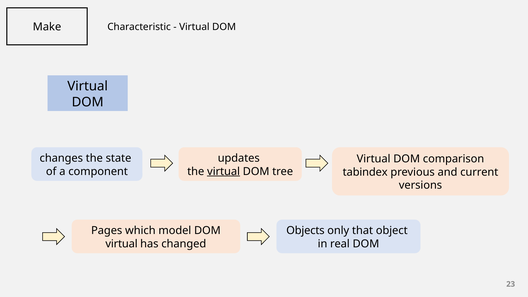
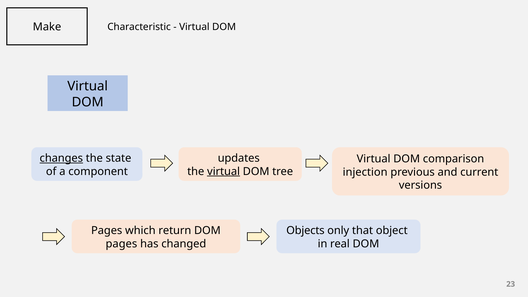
changes underline: none -> present
tabindex: tabindex -> injection
model: model -> return
virtual at (122, 244): virtual -> pages
